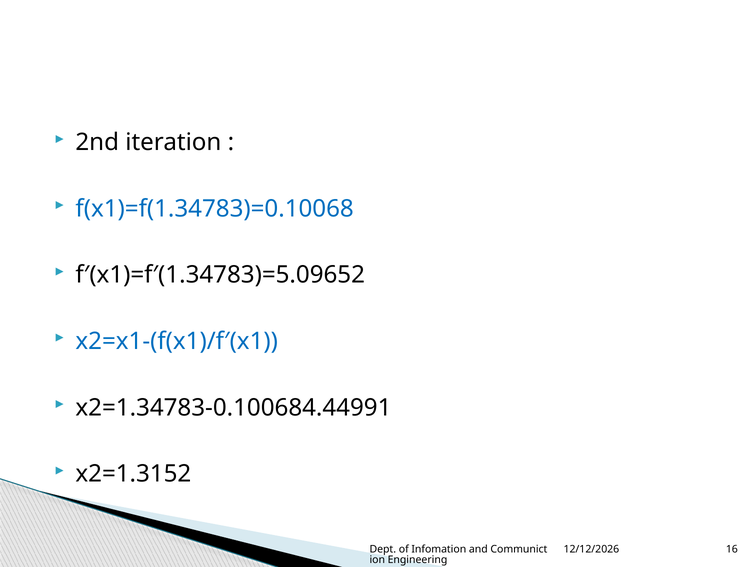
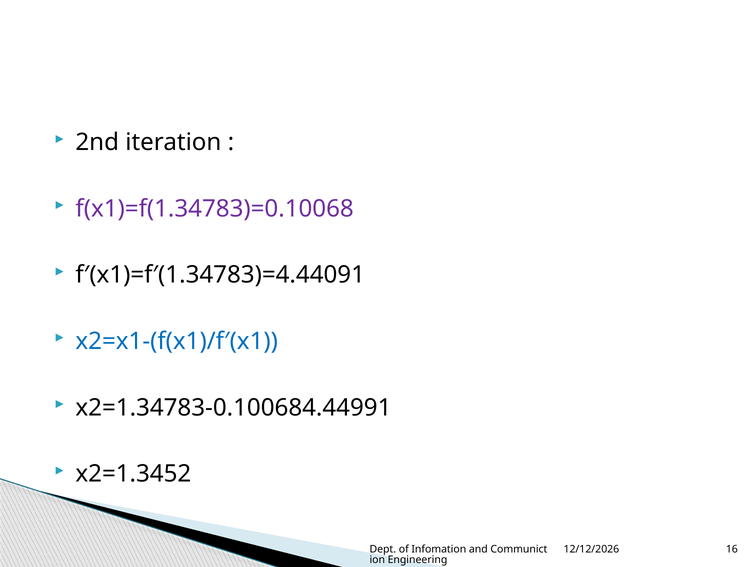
f(x1)=f(1.34783)=0.10068 colour: blue -> purple
f′(x1)=f′(1.34783)=5.09652: f′(x1)=f′(1.34783)=5.09652 -> f′(x1)=f′(1.34783)=4.44091
x2=1.3152: x2=1.3152 -> x2=1.3452
